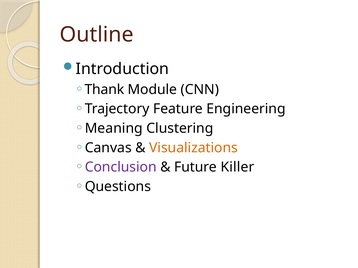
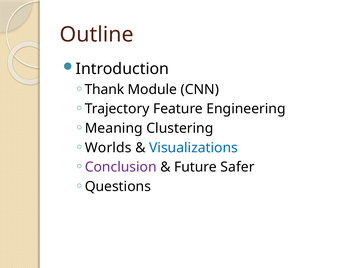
Canvas: Canvas -> Worlds
Visualizations colour: orange -> blue
Killer: Killer -> Safer
